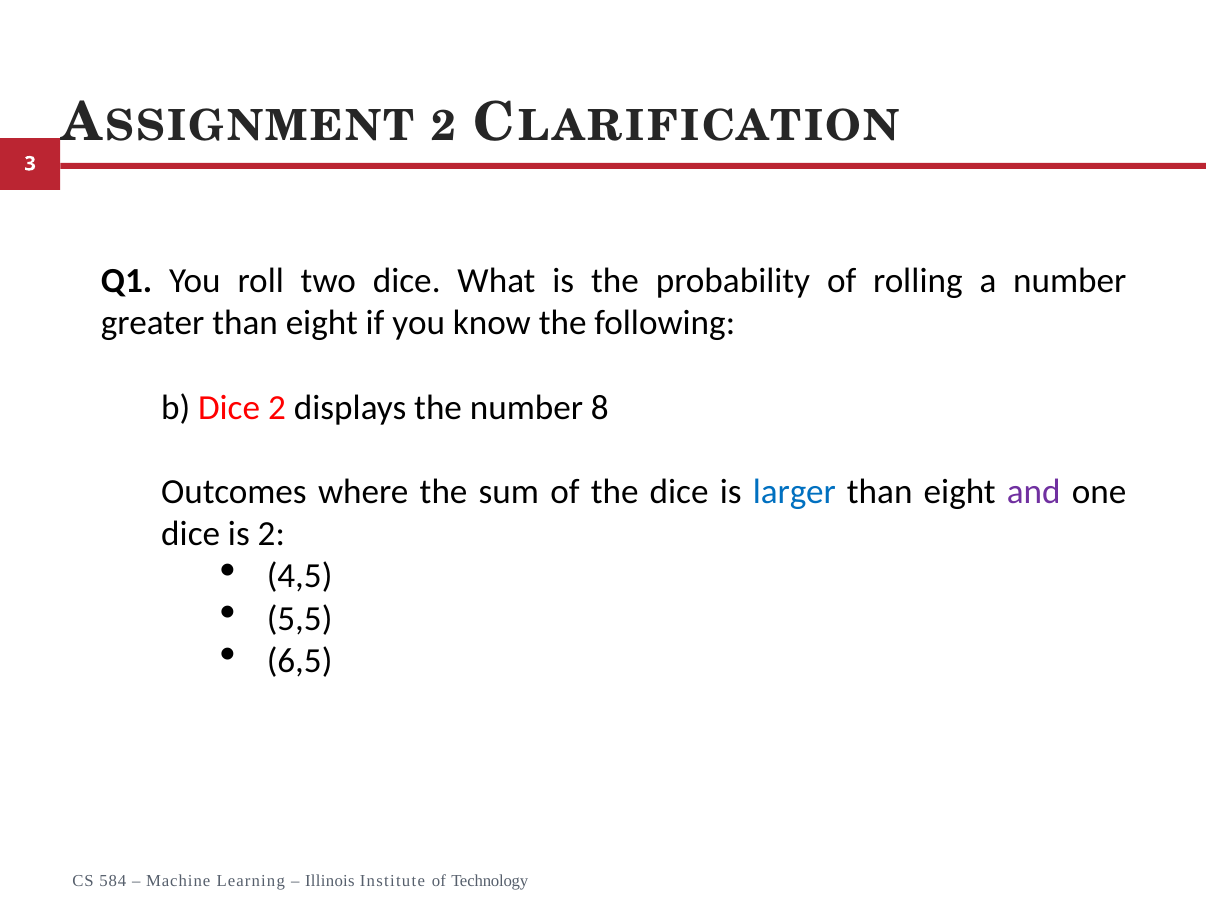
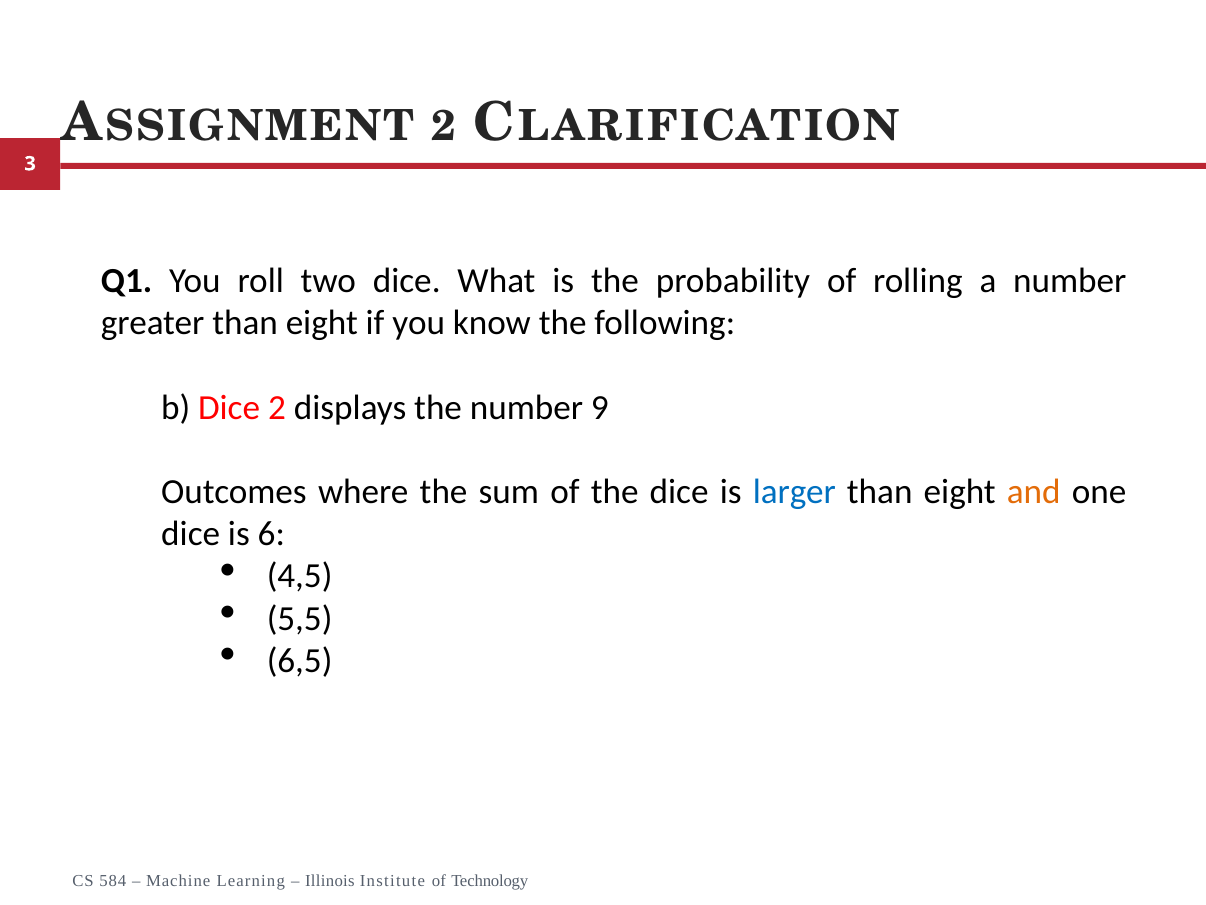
8: 8 -> 9
and colour: purple -> orange
is 2: 2 -> 6
